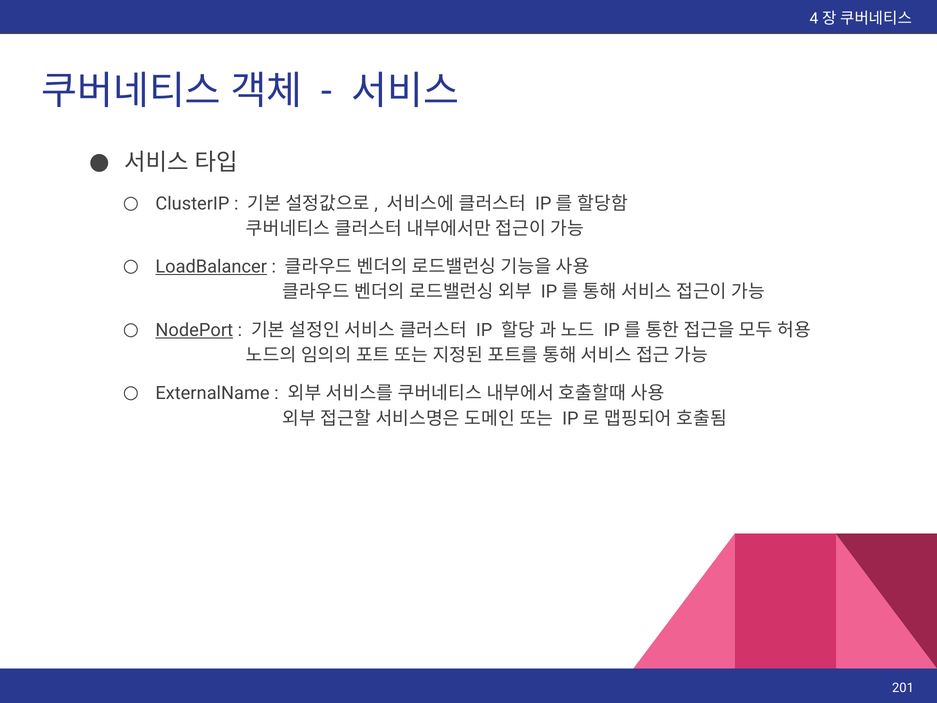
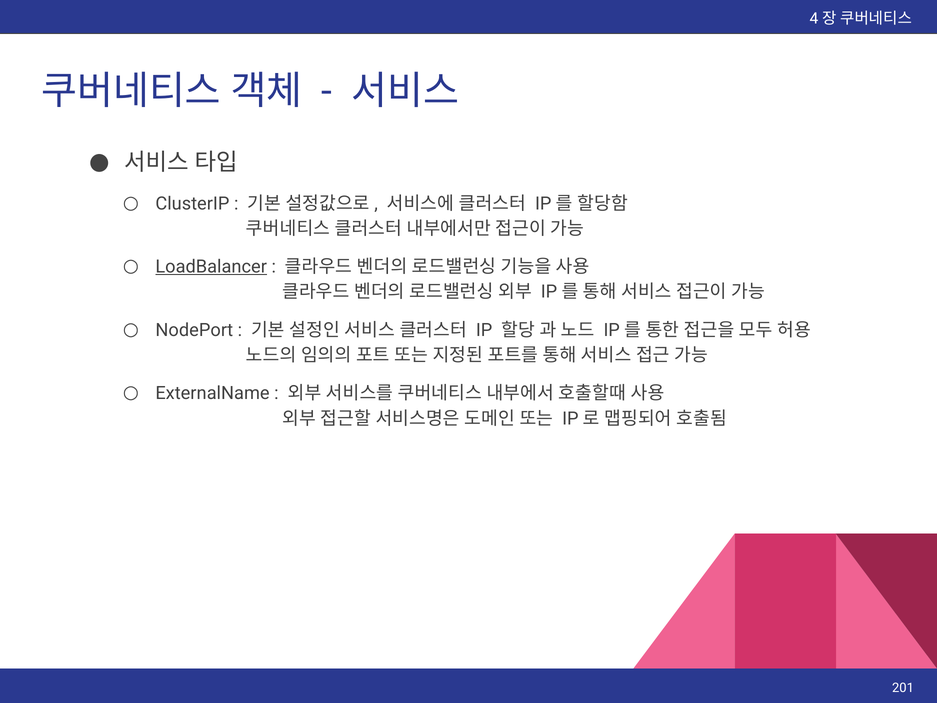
NodePort underline: present -> none
